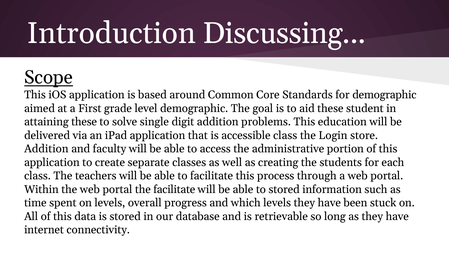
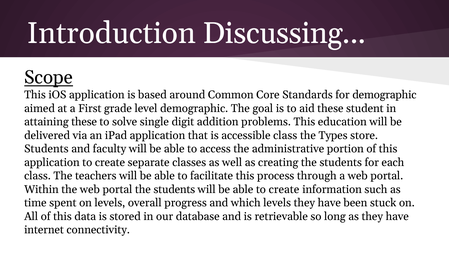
Login: Login -> Types
Addition at (46, 149): Addition -> Students
portal the facilitate: facilitate -> students
able to stored: stored -> create
